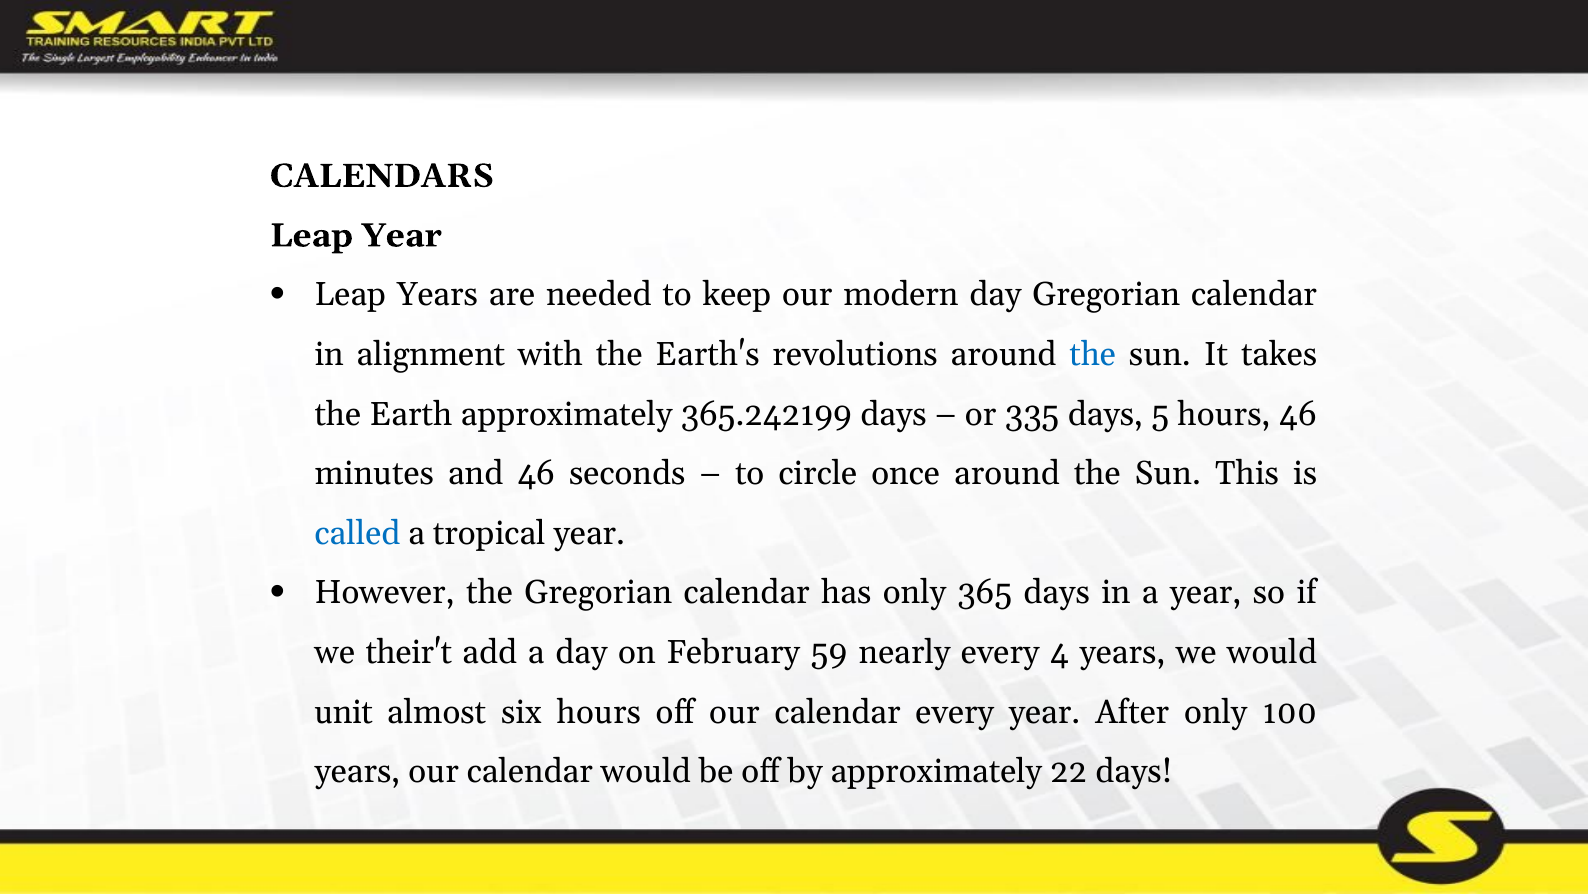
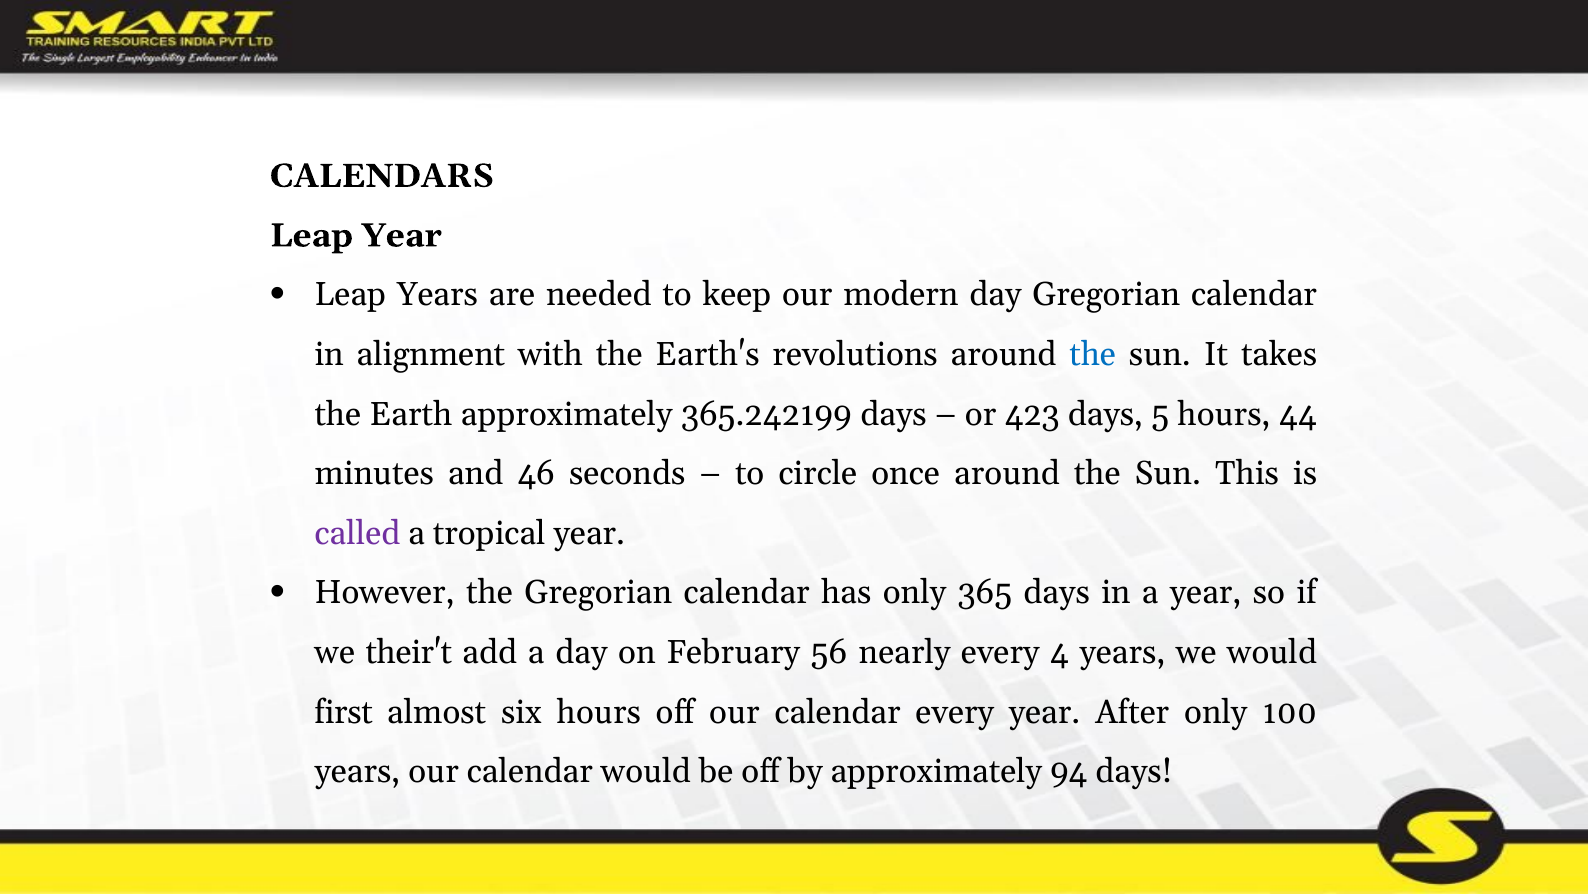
335: 335 -> 423
hours 46: 46 -> 44
called colour: blue -> purple
59: 59 -> 56
unit: unit -> first
22: 22 -> 94
